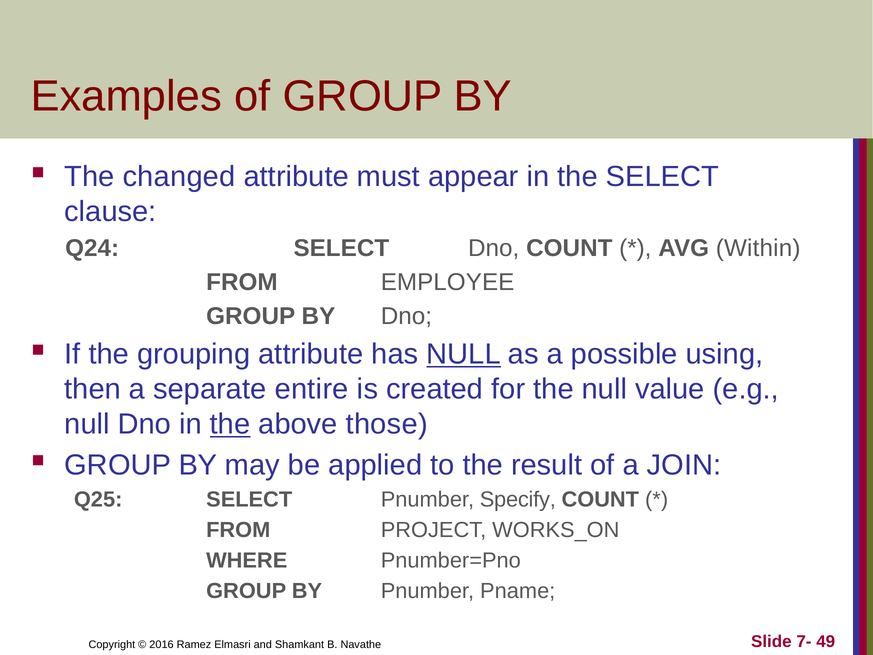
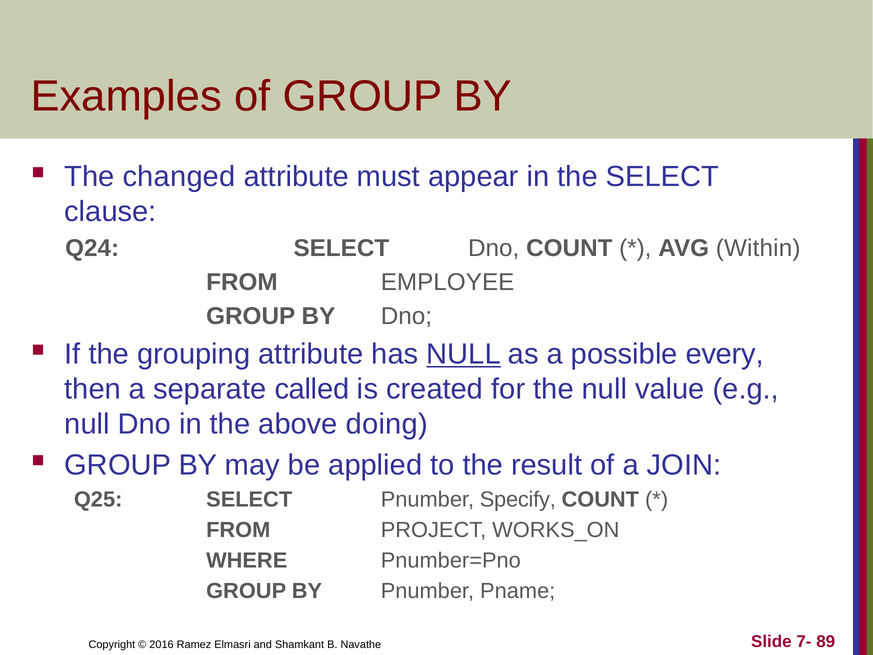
using: using -> every
entire: entire -> called
the at (230, 424) underline: present -> none
those: those -> doing
49: 49 -> 89
